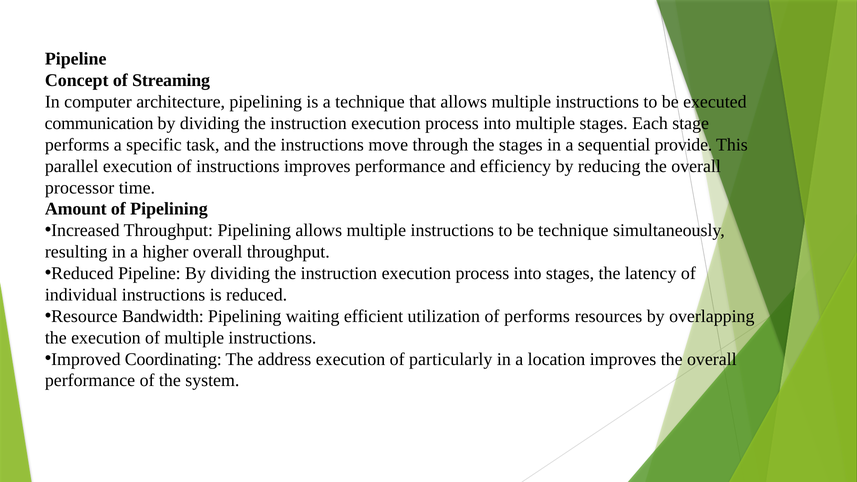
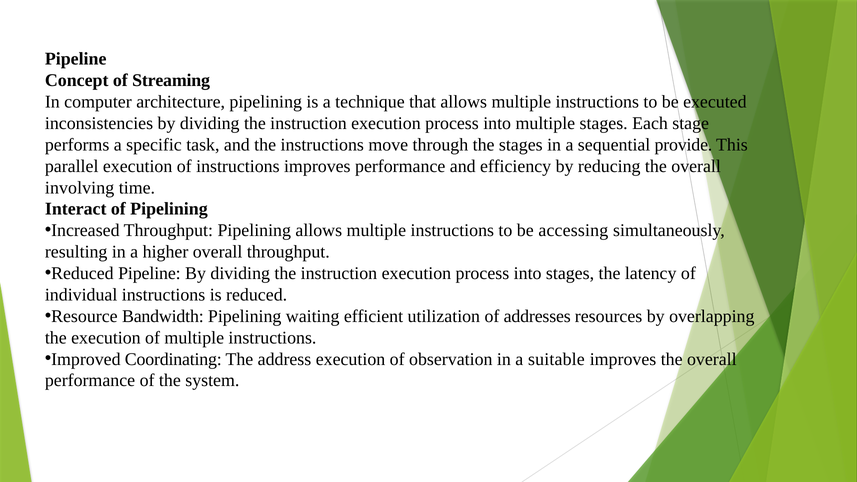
communication: communication -> inconsistencies
processor: processor -> involving
Amount: Amount -> Interact
be technique: technique -> accessing
of performs: performs -> addresses
particularly: particularly -> observation
location: location -> suitable
